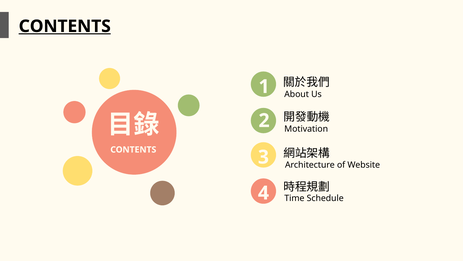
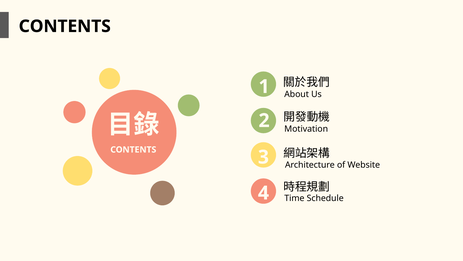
CONTENTS at (65, 26) underline: present -> none
